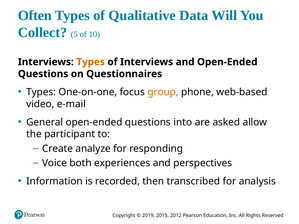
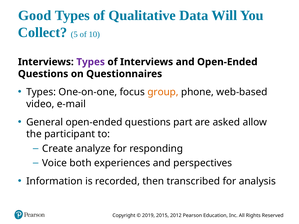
Often: Often -> Good
Types at (91, 62) colour: orange -> purple
into: into -> part
